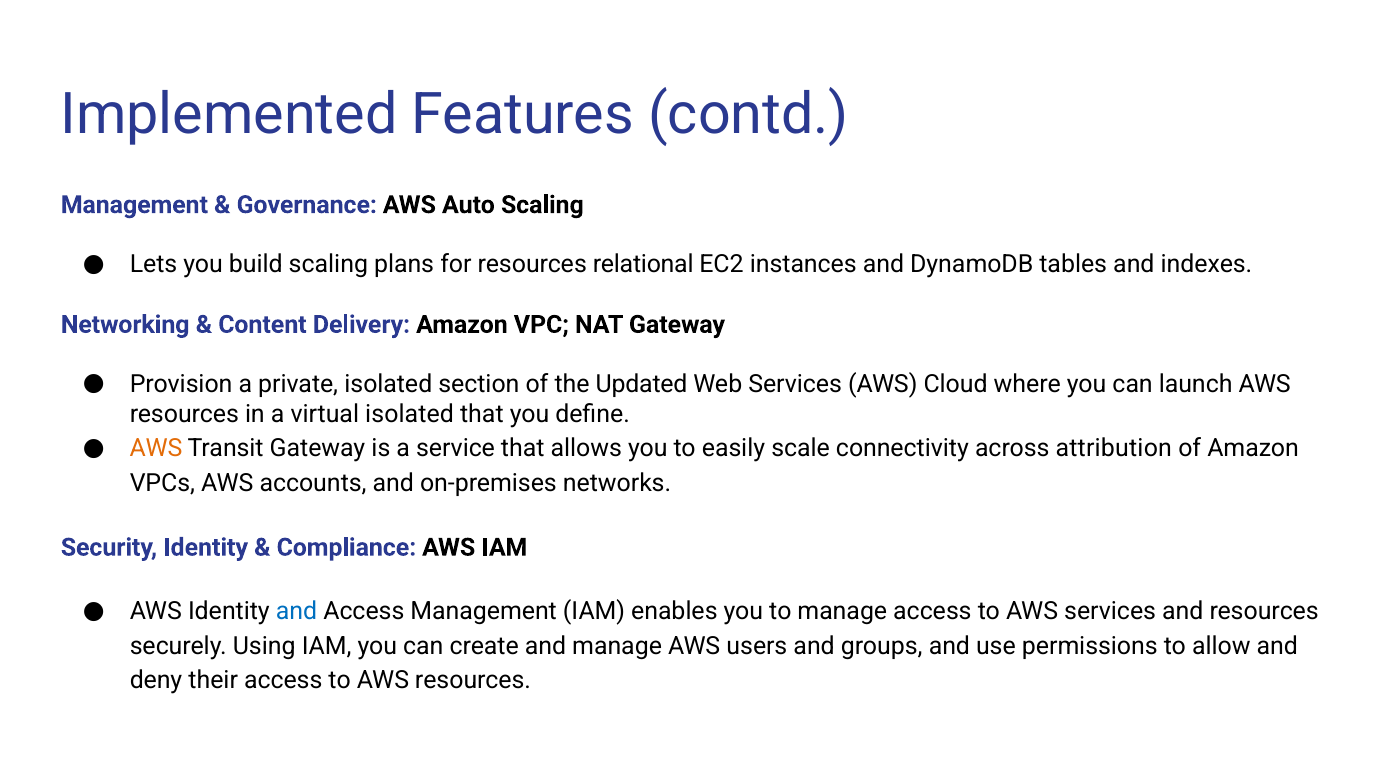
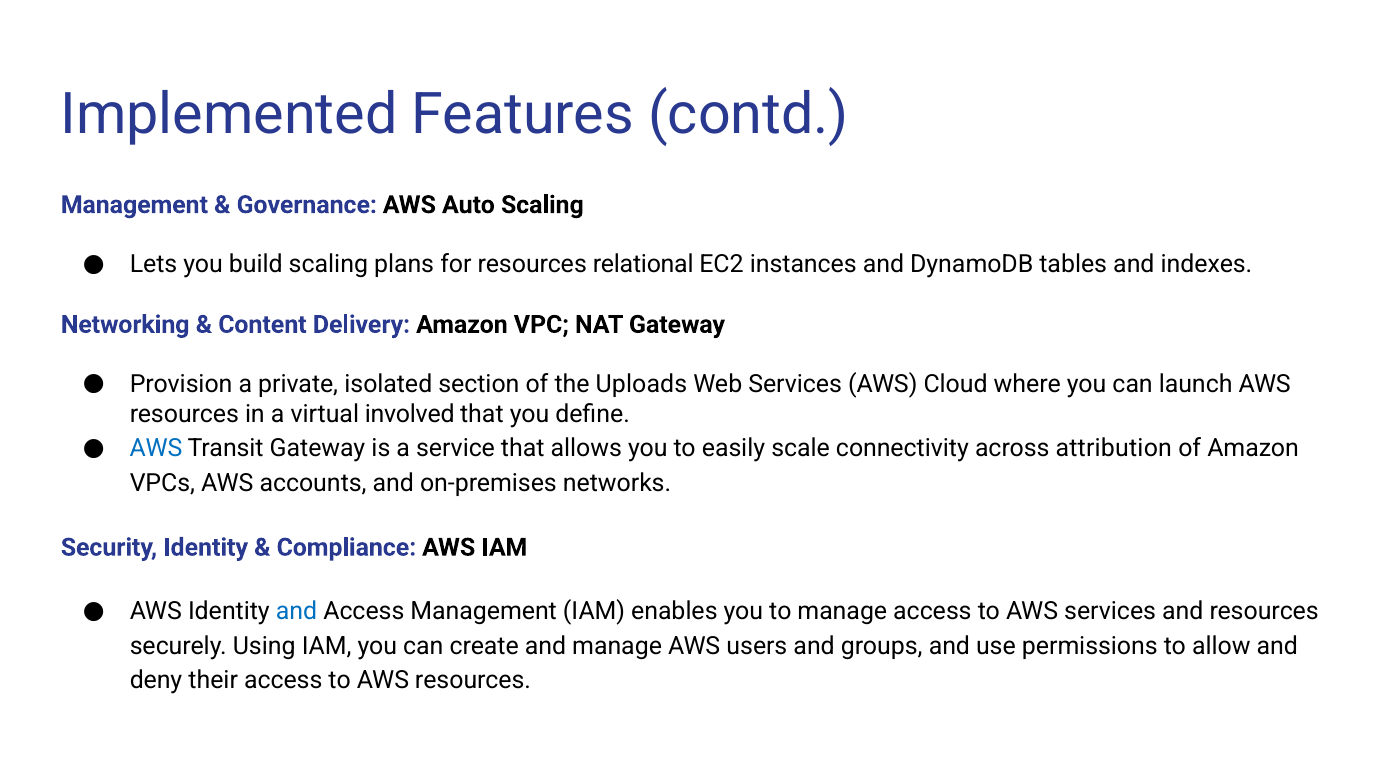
Updated: Updated -> Uploads
virtual isolated: isolated -> involved
AWS at (156, 449) colour: orange -> blue
